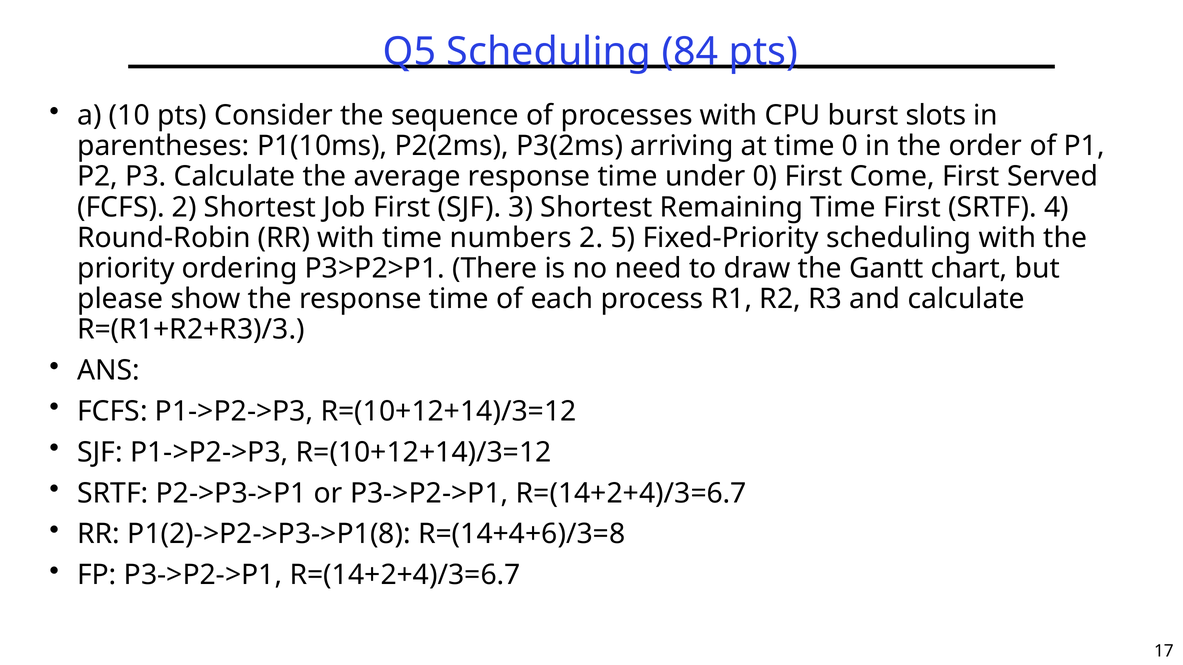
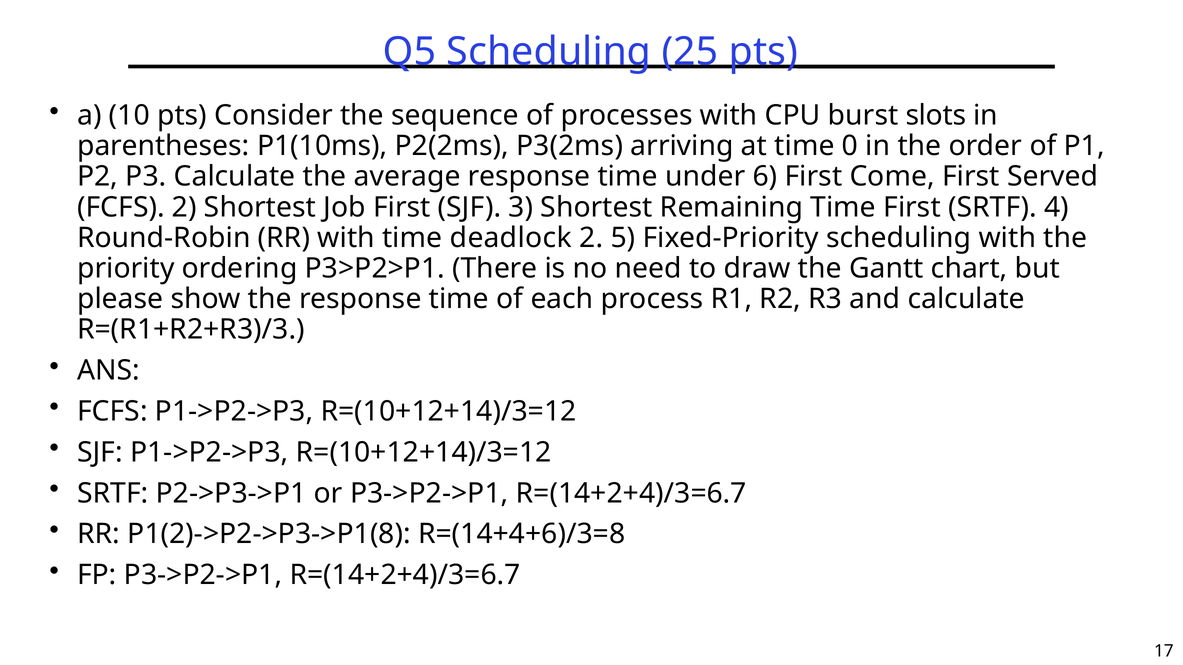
84: 84 -> 25
under 0: 0 -> 6
numbers: numbers -> deadlock
